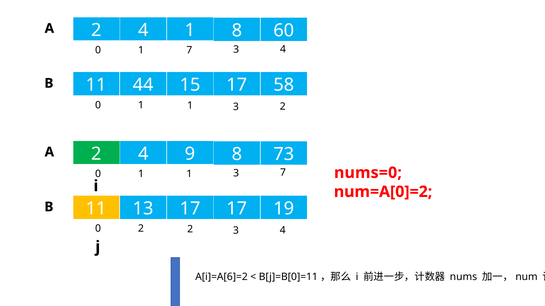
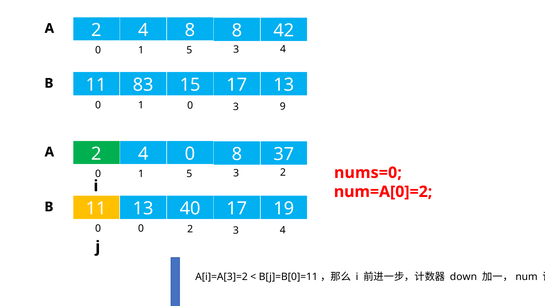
4 1: 1 -> 8
60: 60 -> 42
7 at (189, 50): 7 -> 5
44: 44 -> 83
17 58: 58 -> 13
1 at (190, 106): 1 -> 0
3 2: 2 -> 9
4 9: 9 -> 0
73: 73 -> 37
3 7: 7 -> 2
1 at (189, 174): 1 -> 5
13 17: 17 -> 40
2 at (141, 229): 2 -> 0
A[i]=A[6]=2: A[i]=A[6]=2 -> A[i]=A[3]=2
nums: nums -> down
